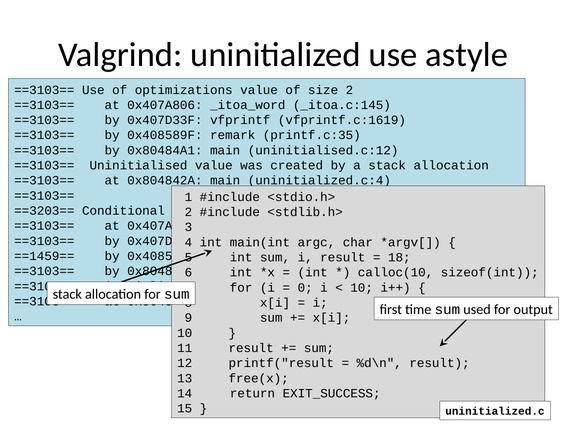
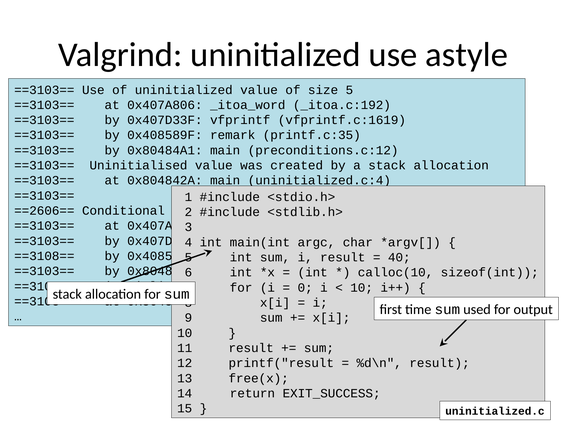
of optimizations: optimizations -> uninitialized
size 2: 2 -> 5
_itoa.c:145: _itoa.c:145 -> _itoa.c:192
uninitialised.c:12: uninitialised.c:12 -> preconditions.c:12
==3203==: ==3203== -> ==2606==
==1459==: ==1459== -> ==3108==
18: 18 -> 40
